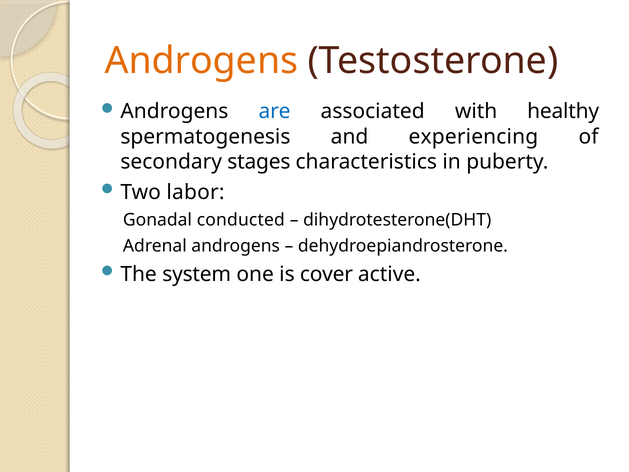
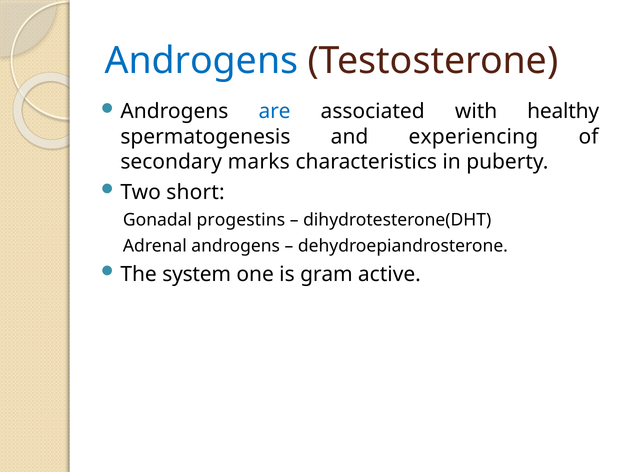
Androgens at (202, 61) colour: orange -> blue
stages: stages -> marks
labor: labor -> short
conducted: conducted -> progestins
cover: cover -> gram
